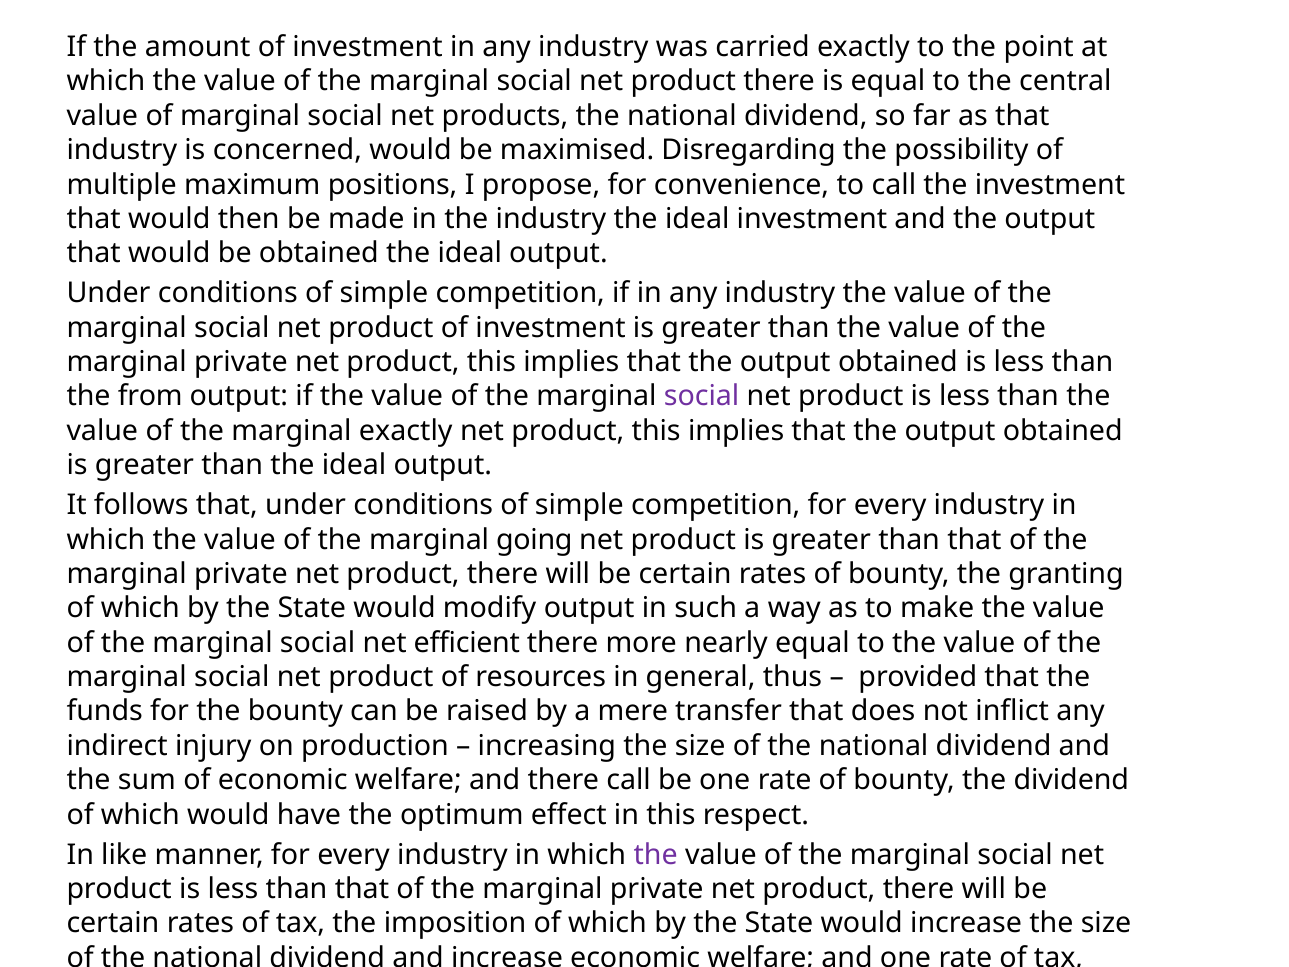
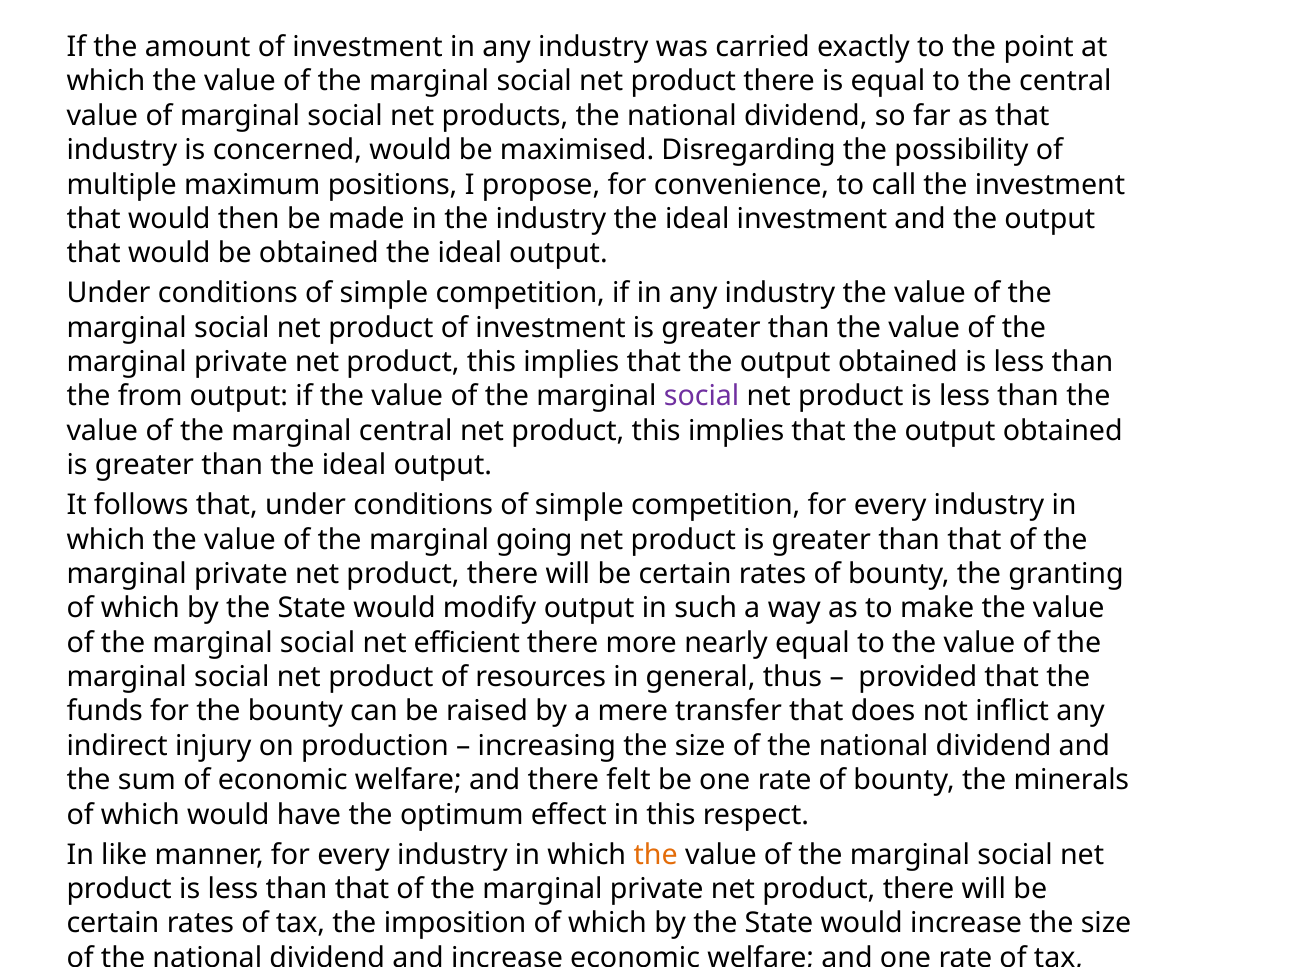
marginal exactly: exactly -> central
there call: call -> felt
the dividend: dividend -> minerals
the at (656, 854) colour: purple -> orange
